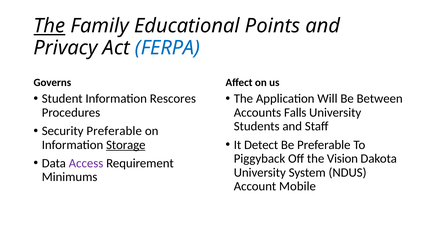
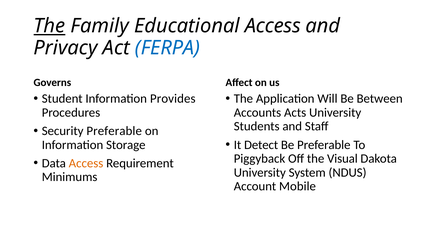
Educational Points: Points -> Access
Rescores: Rescores -> Provides
Falls: Falls -> Acts
Storage underline: present -> none
Vision: Vision -> Visual
Access at (86, 163) colour: purple -> orange
